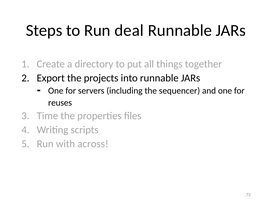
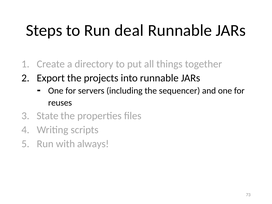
Time: Time -> State
across: across -> always
